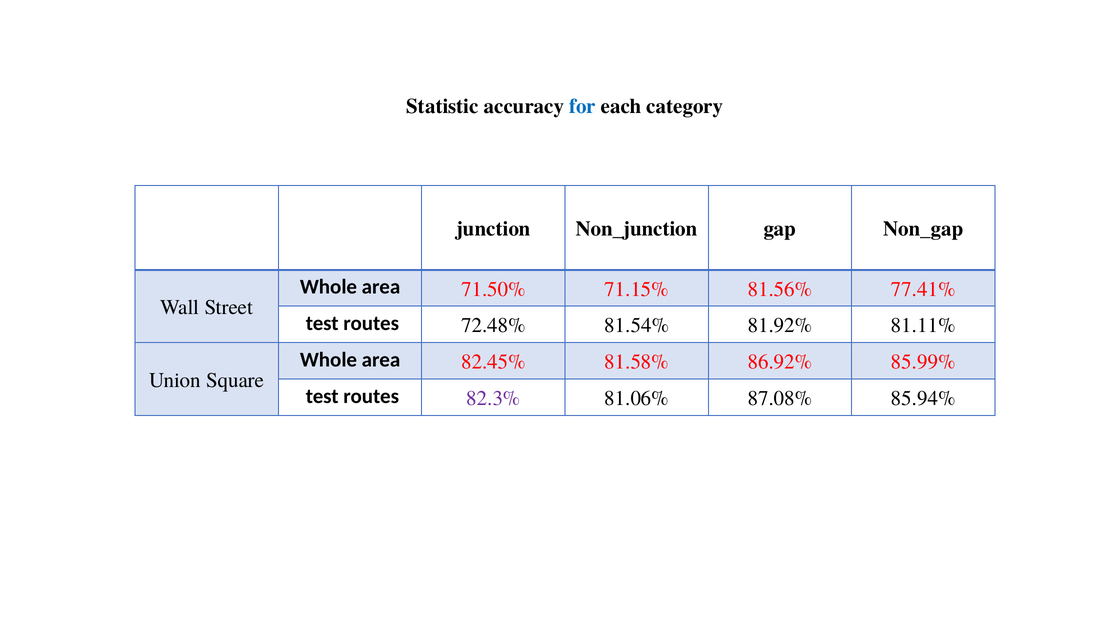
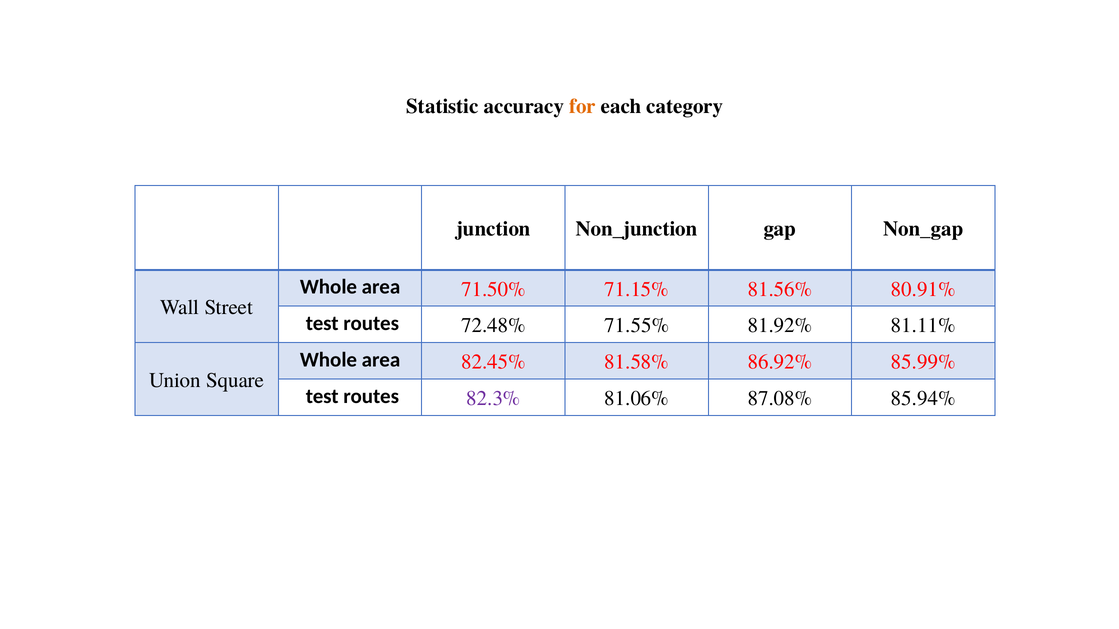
for colour: blue -> orange
77.41%: 77.41% -> 80.91%
81.54%: 81.54% -> 71.55%
